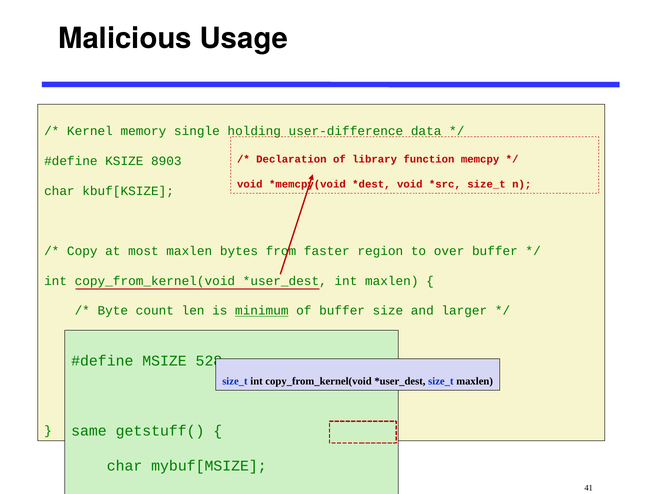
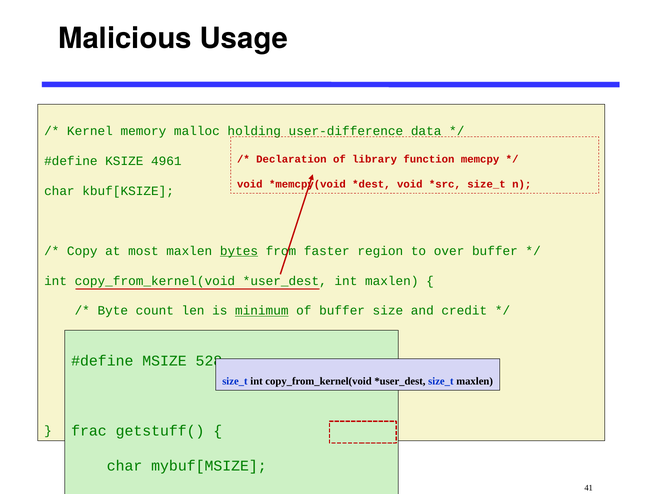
single: single -> malloc
8903: 8903 -> 4961
bytes underline: none -> present
larger: larger -> credit
same: same -> frac
